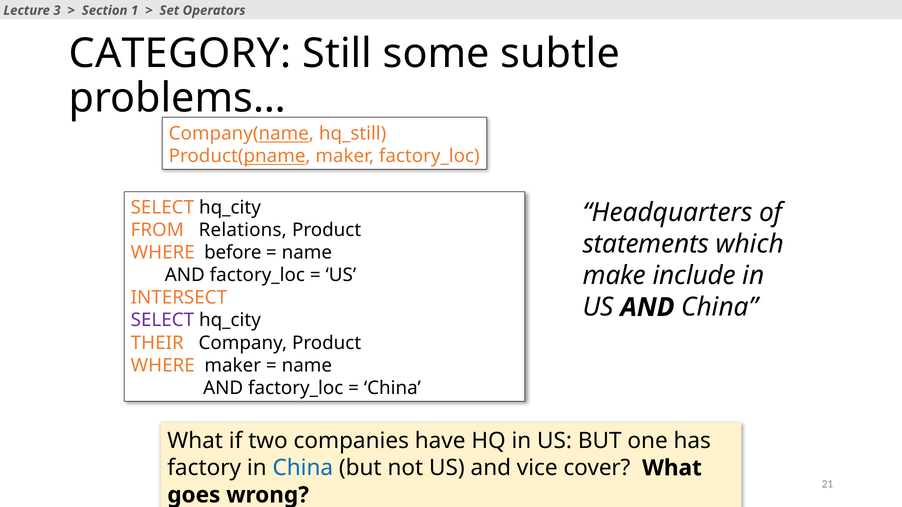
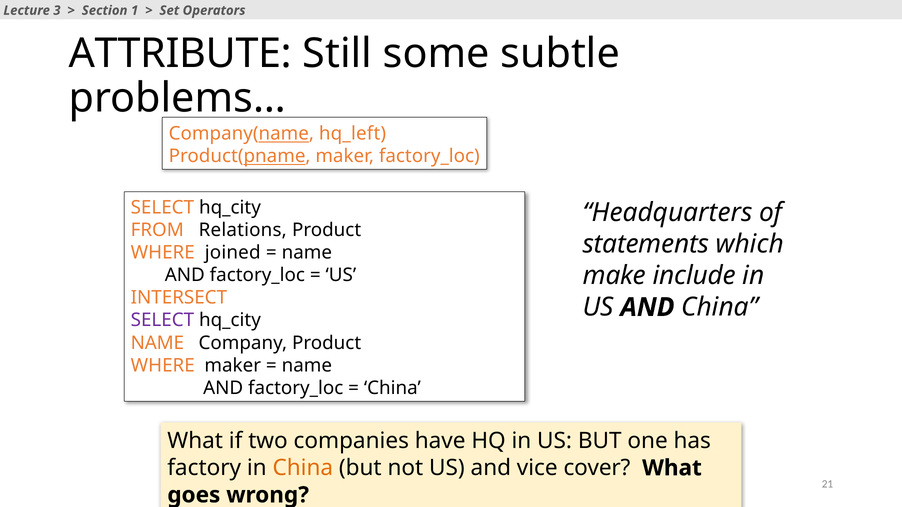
CATEGORY: CATEGORY -> ATTRIBUTE
hq_still: hq_still -> hq_left
before: before -> joined
THEIR at (157, 343): THEIR -> NAME
China at (303, 468) colour: blue -> orange
